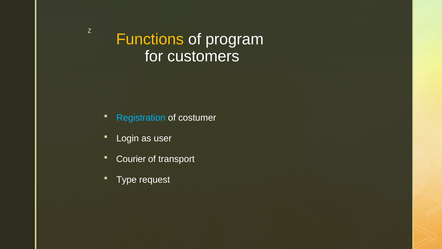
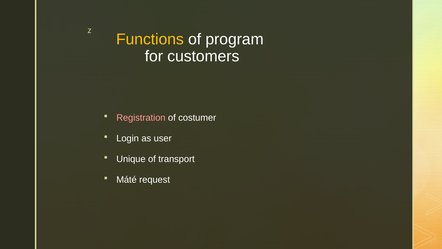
Registration colour: light blue -> pink
Courier: Courier -> Unique
Type: Type -> Máté
